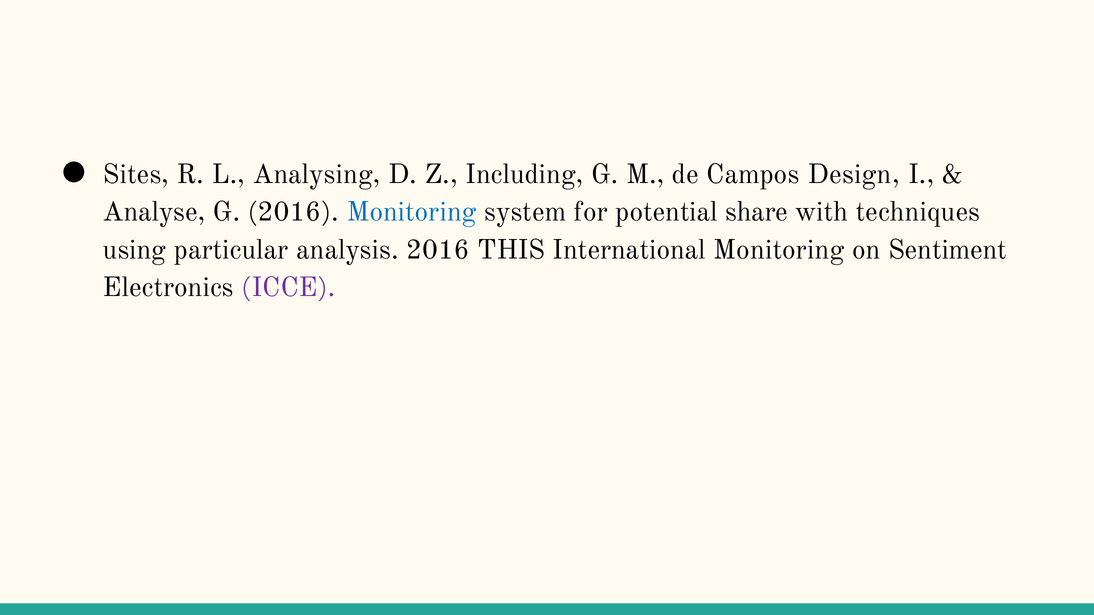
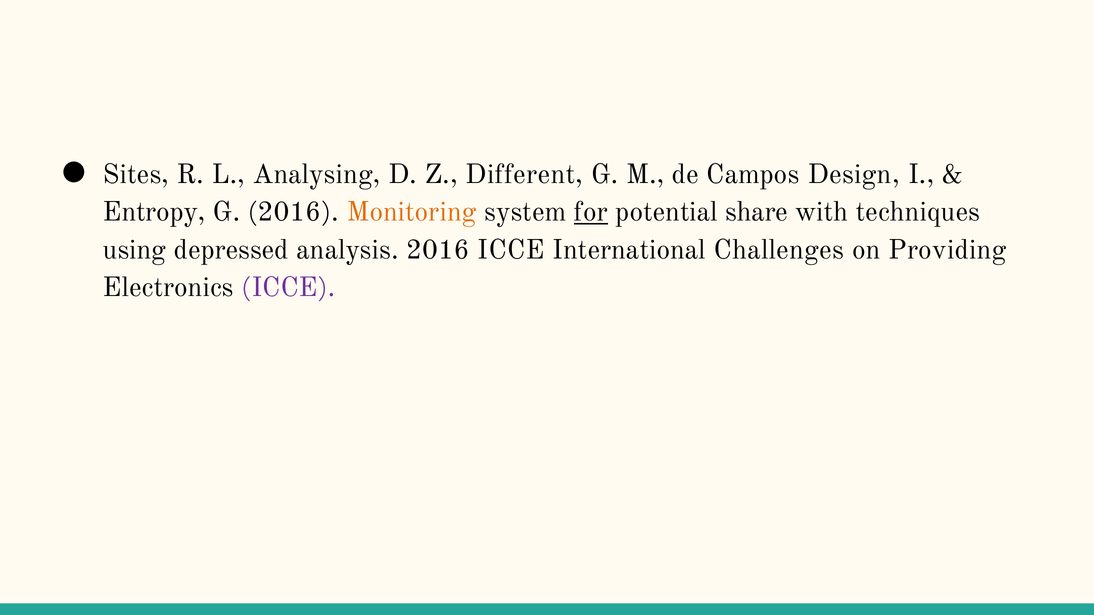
Including: Including -> Different
Analyse: Analyse -> Entropy
Monitoring at (412, 212) colour: blue -> orange
for underline: none -> present
particular: particular -> depressed
2016 THIS: THIS -> ICCE
International Monitoring: Monitoring -> Challenges
Sentiment: Sentiment -> Providing
